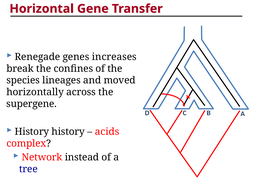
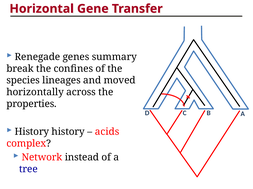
increases: increases -> summary
supergene: supergene -> properties
